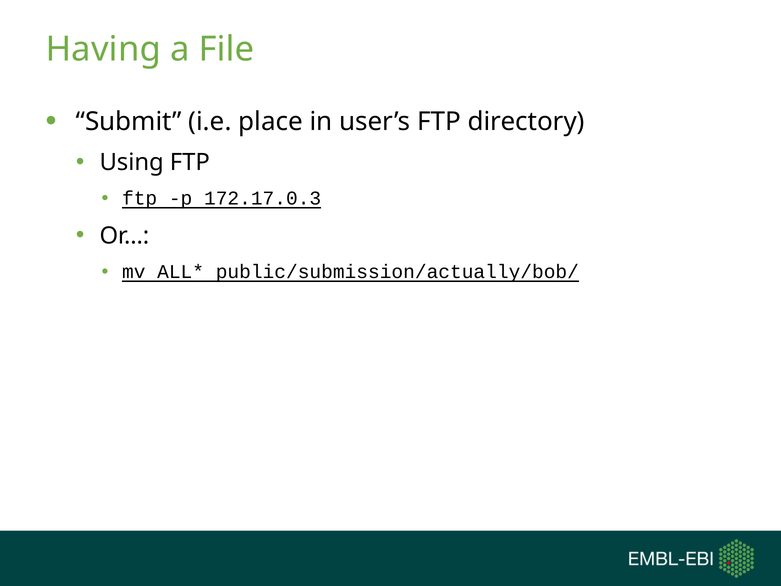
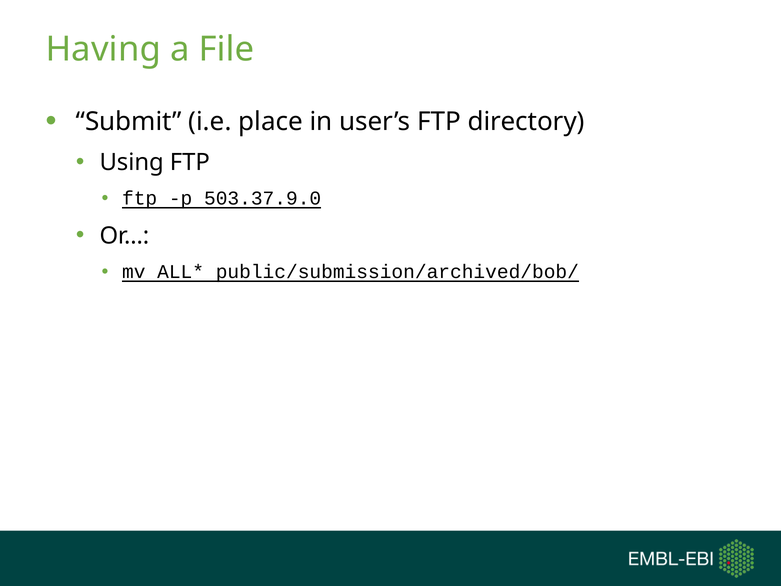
172.17.0.3: 172.17.0.3 -> 503.37.9.0
public/submission/actually/bob/: public/submission/actually/bob/ -> public/submission/archived/bob/
